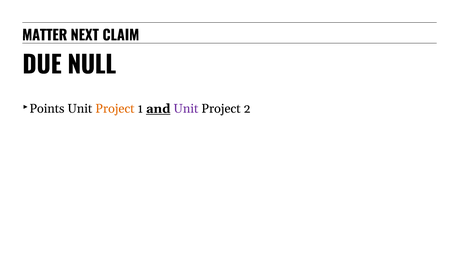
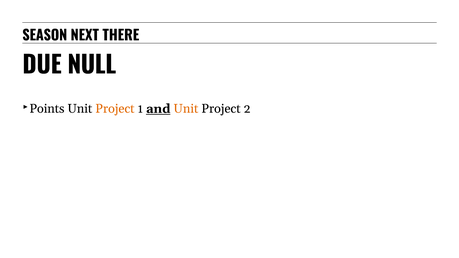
MATTER: MATTER -> SEASON
CLAIM: CLAIM -> THERE
Unit at (186, 109) colour: purple -> orange
